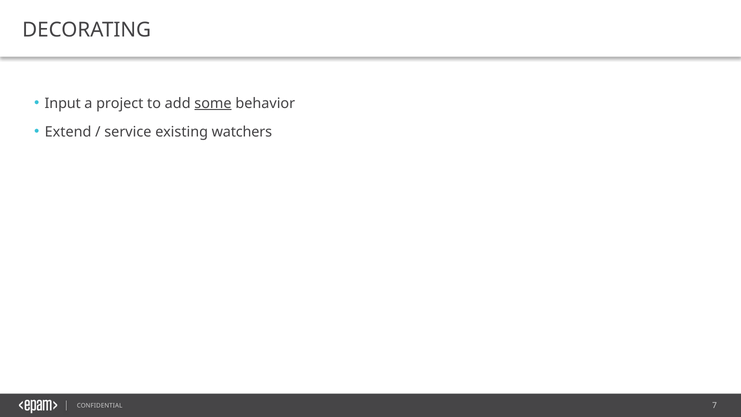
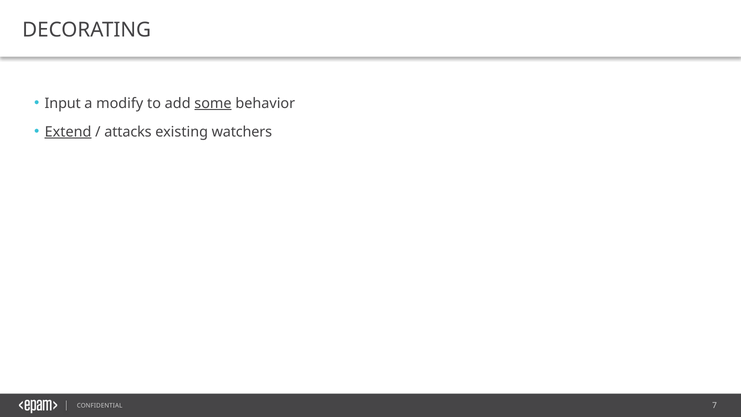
project: project -> modify
Extend underline: none -> present
service: service -> attacks
